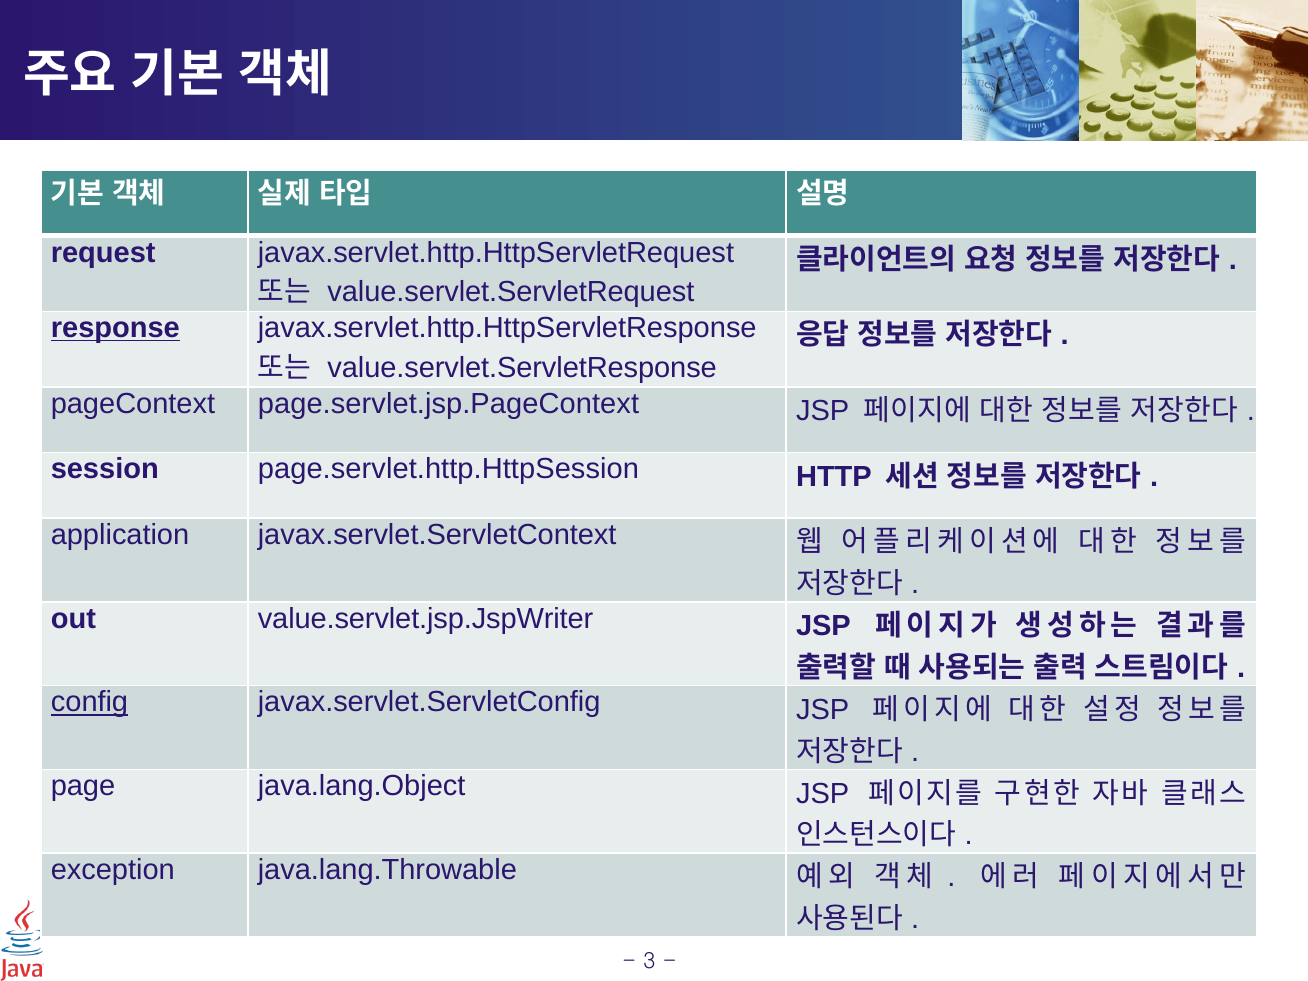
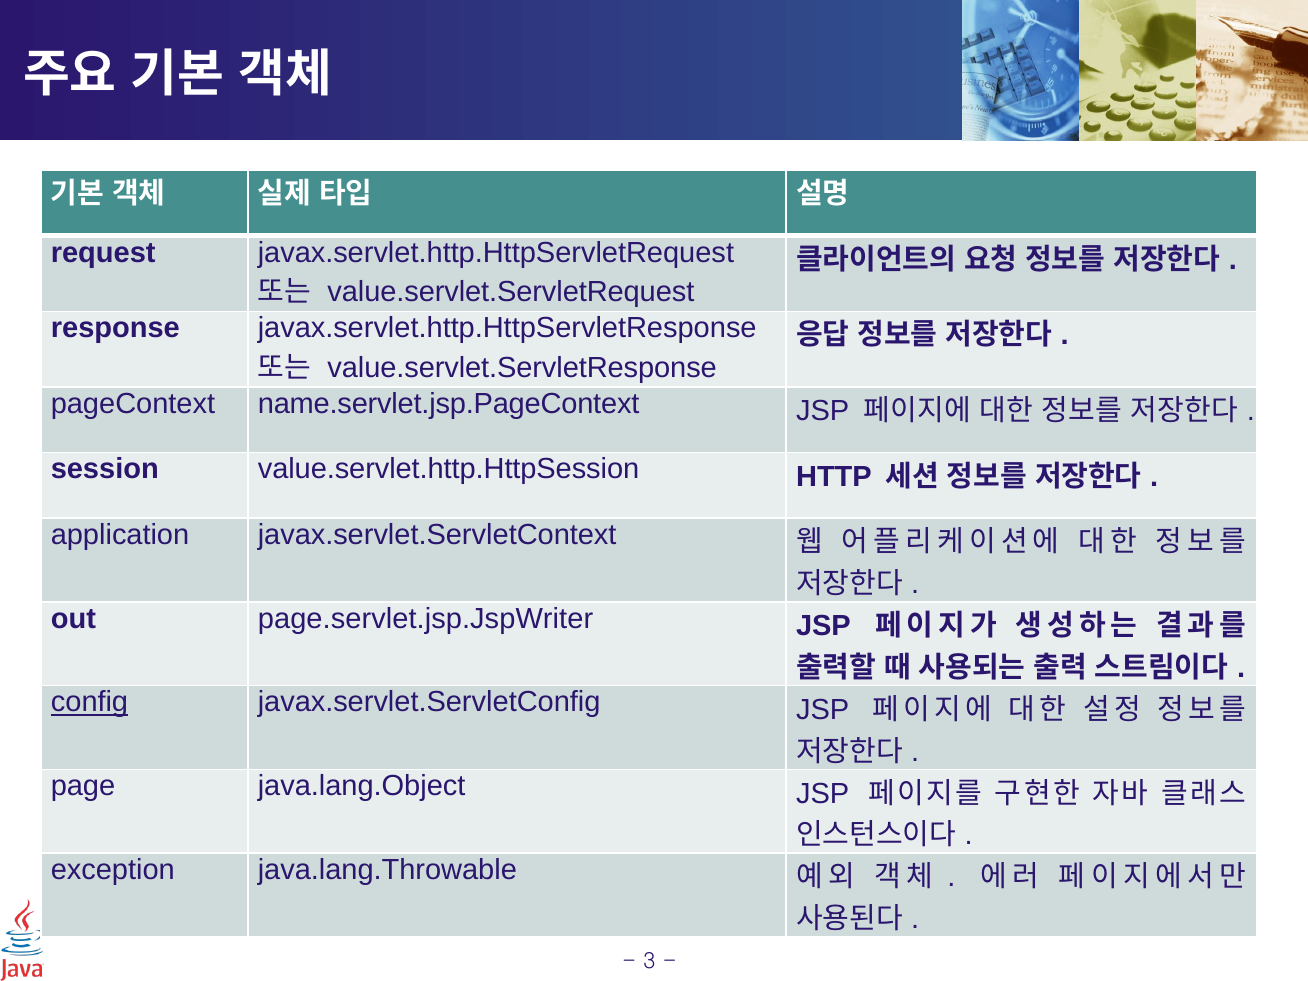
response underline: present -> none
page.servlet.jsp.PageContext: page.servlet.jsp.PageContext -> name.servlet.jsp.PageContext
page.servlet.http.HttpSession: page.servlet.http.HttpSession -> value.servlet.http.HttpSession
value.servlet.jsp.JspWriter: value.servlet.jsp.JspWriter -> page.servlet.jsp.JspWriter
